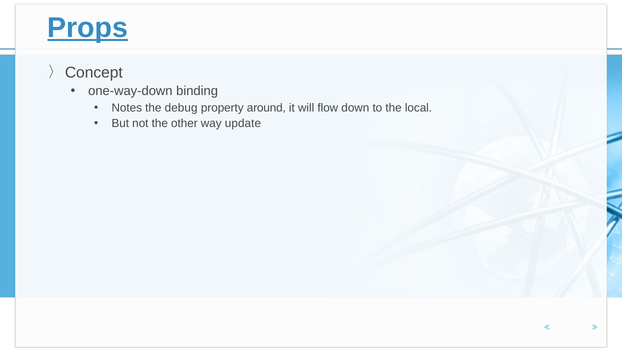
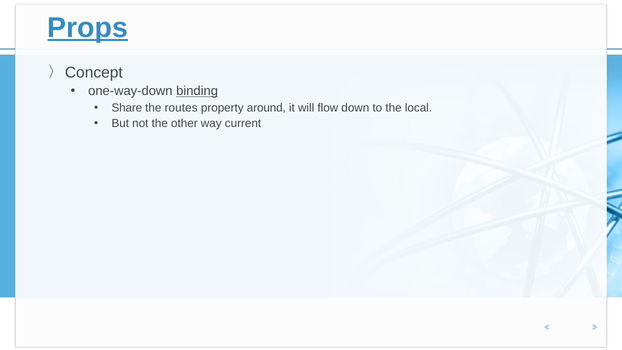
binding underline: none -> present
Notes: Notes -> Share
debug: debug -> routes
update: update -> current
